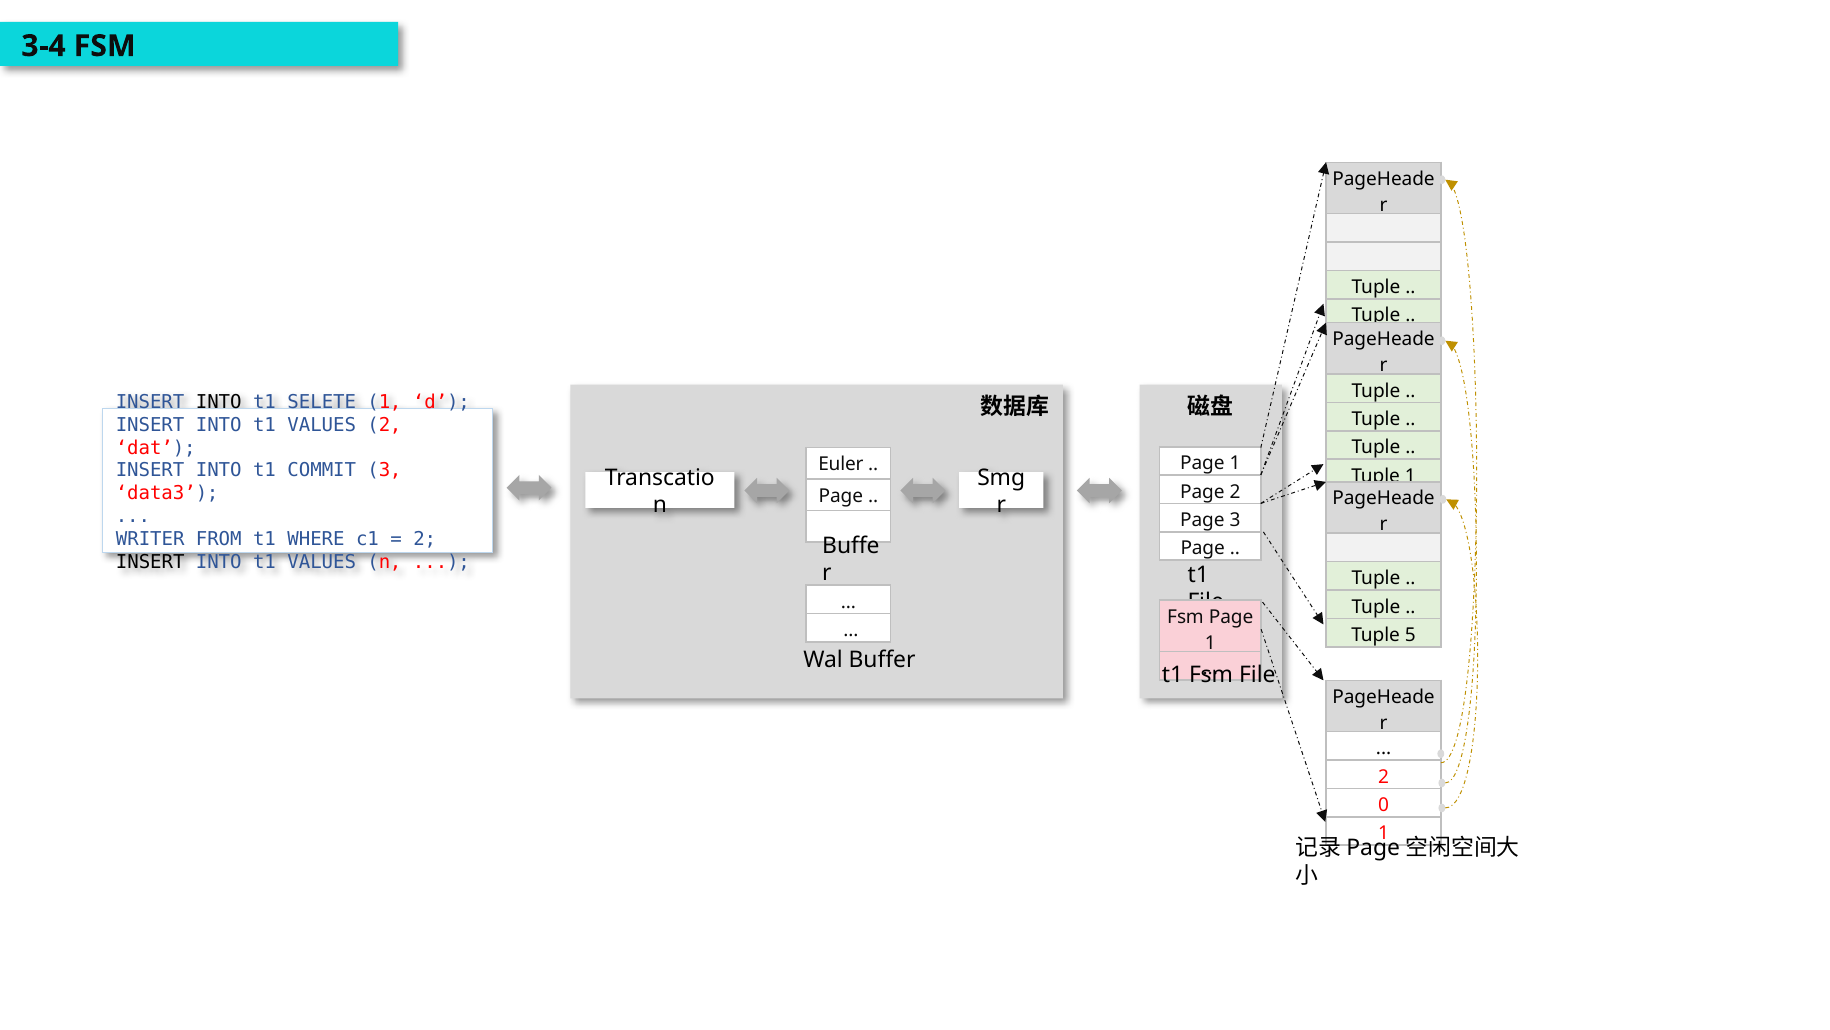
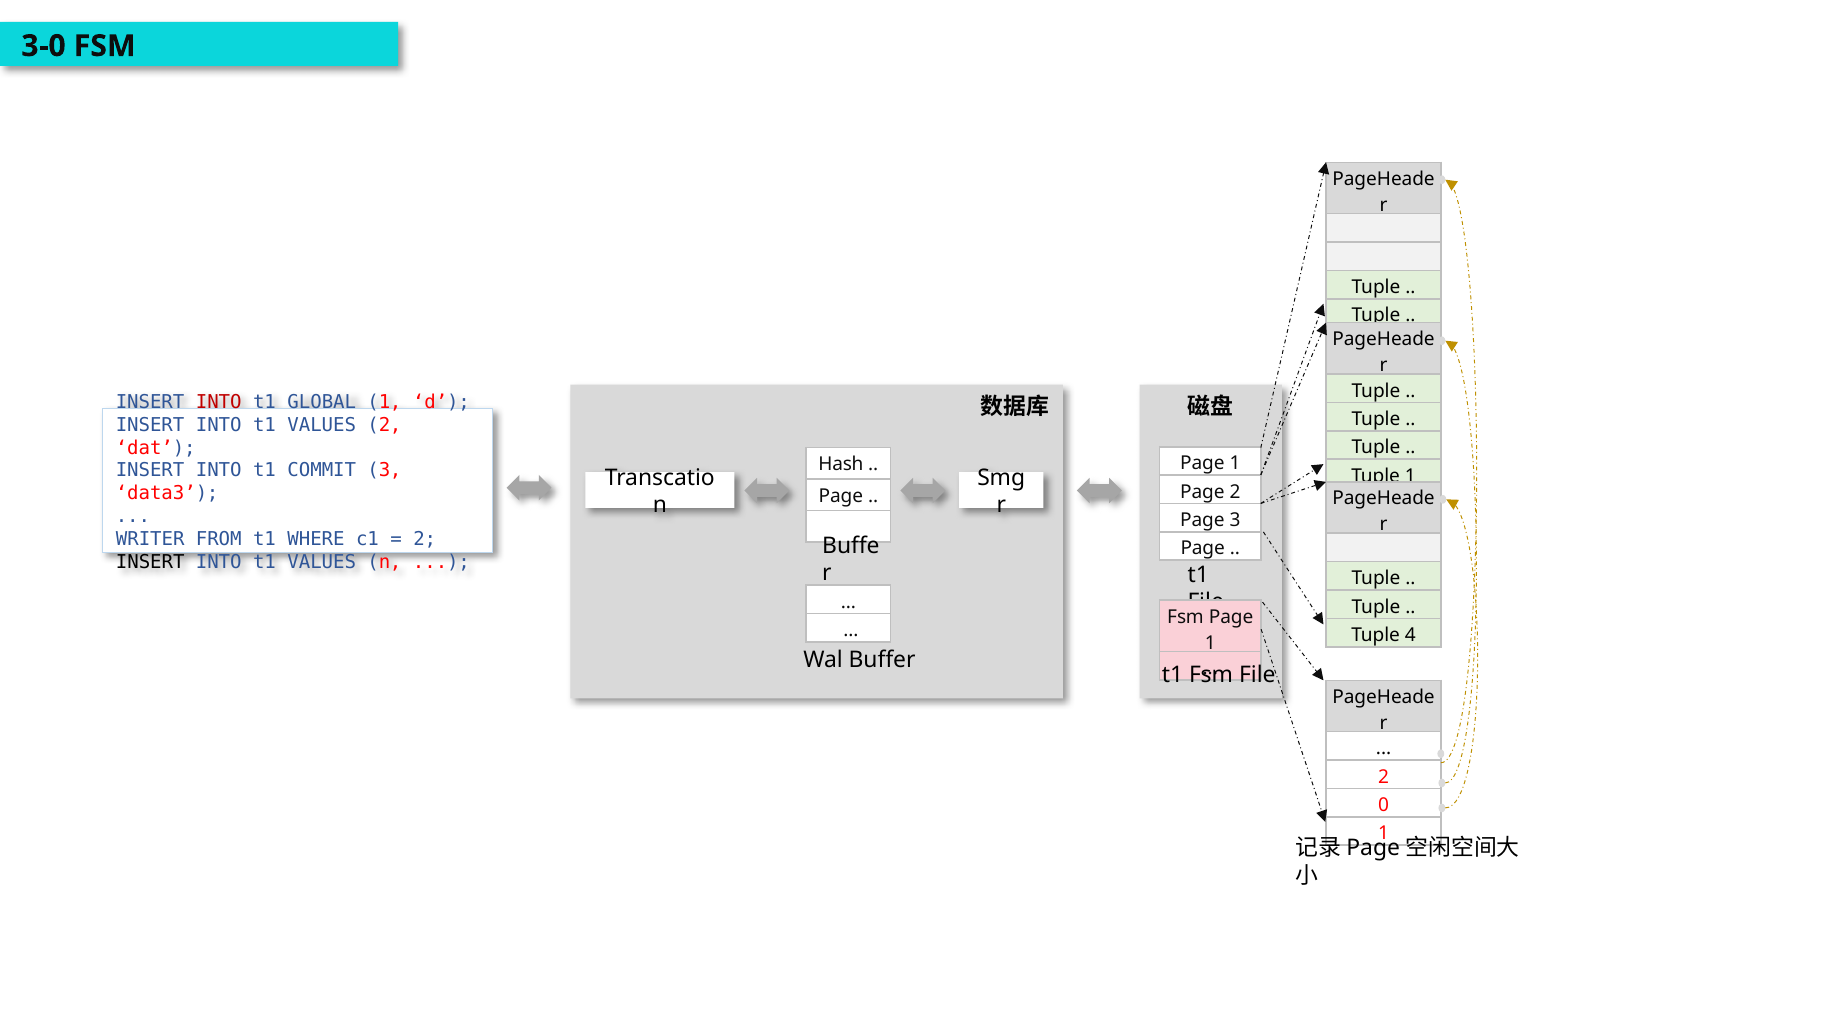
3-4: 3-4 -> 3-0
INTO at (219, 402) colour: black -> red
SELETE: SELETE -> GLOBAL
Euler: Euler -> Hash
5: 5 -> 4
